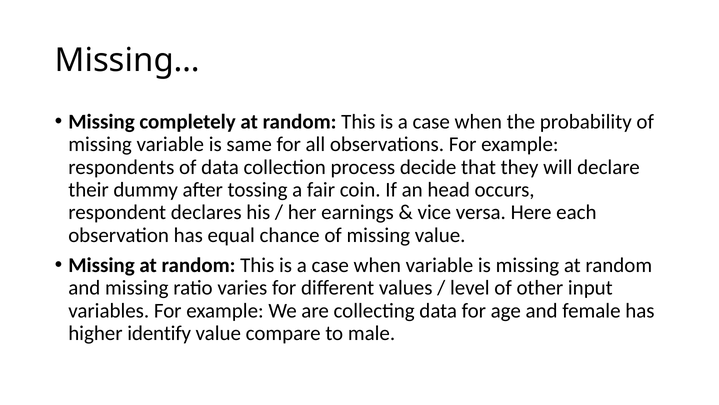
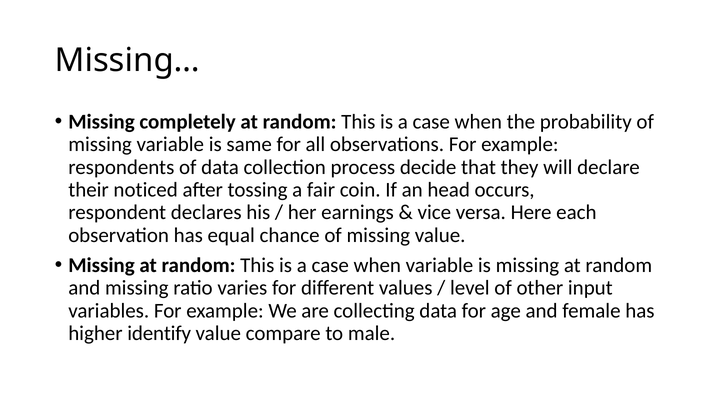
dummy: dummy -> noticed
